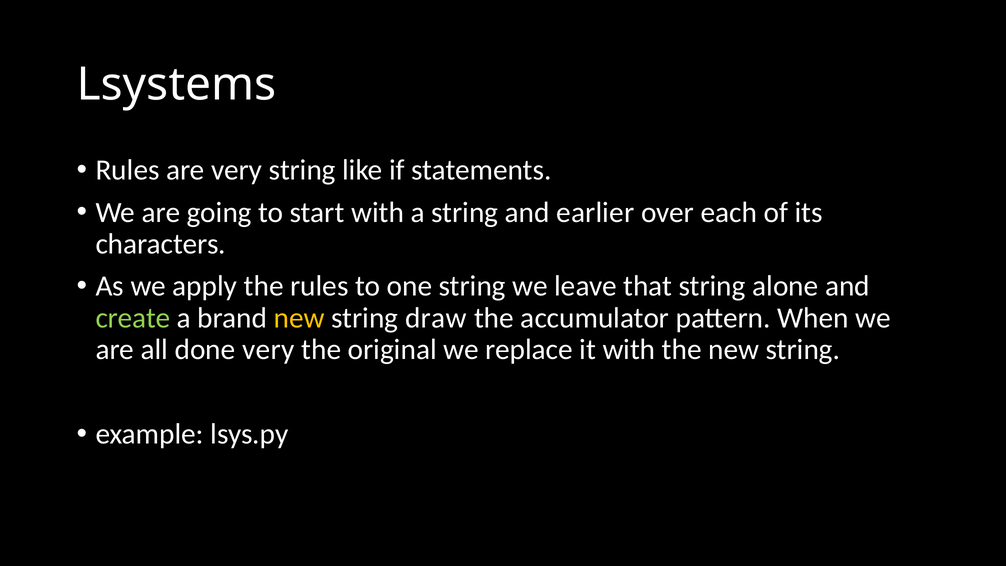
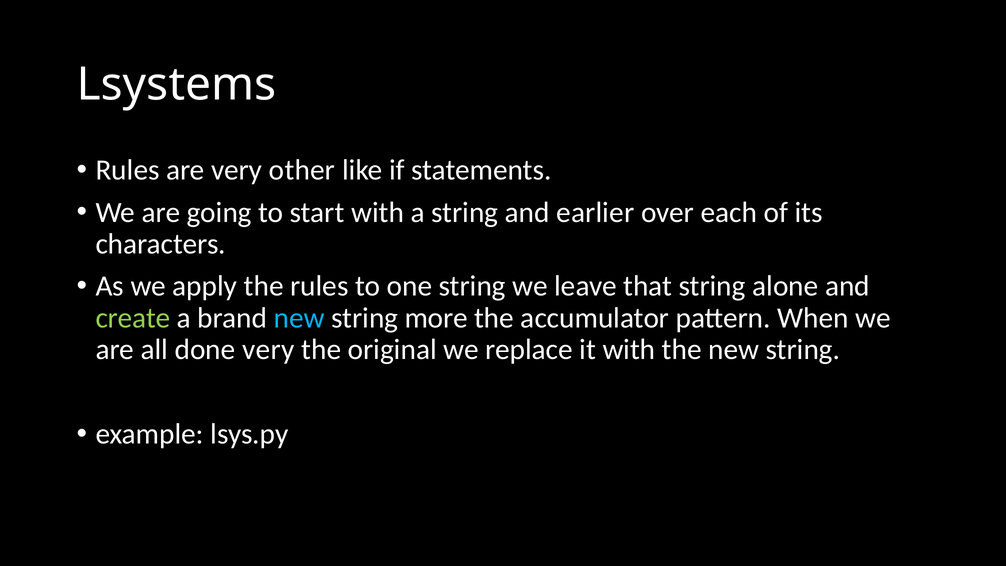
very string: string -> other
new at (299, 318) colour: yellow -> light blue
draw: draw -> more
